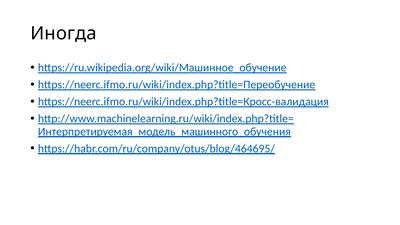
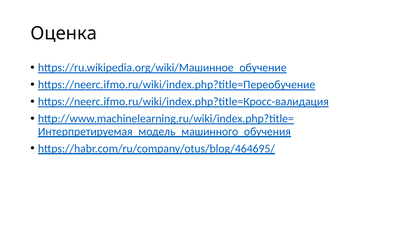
Иногда: Иногда -> Оценка
